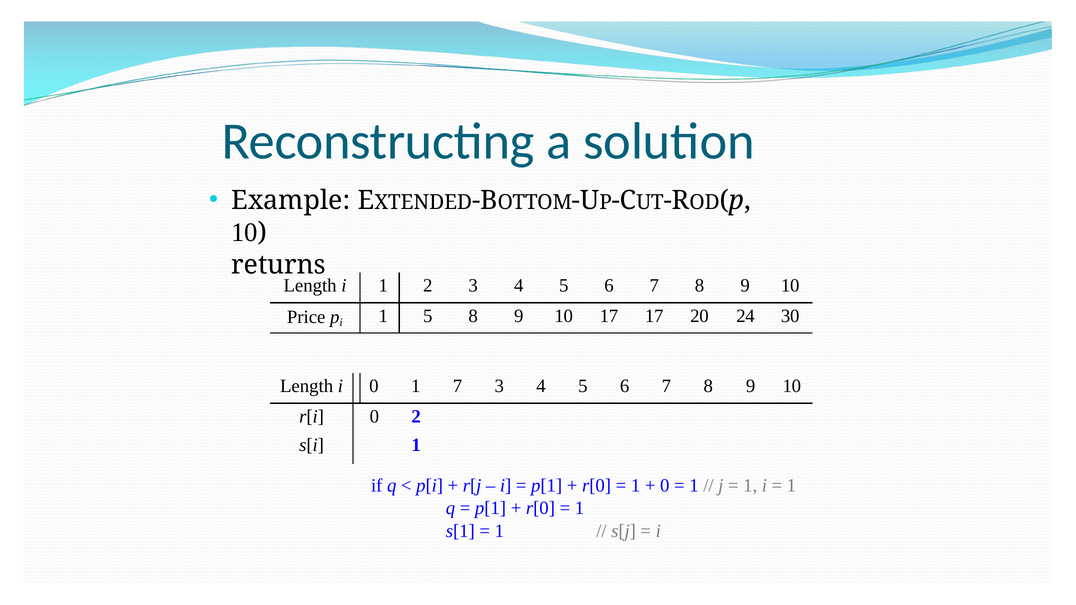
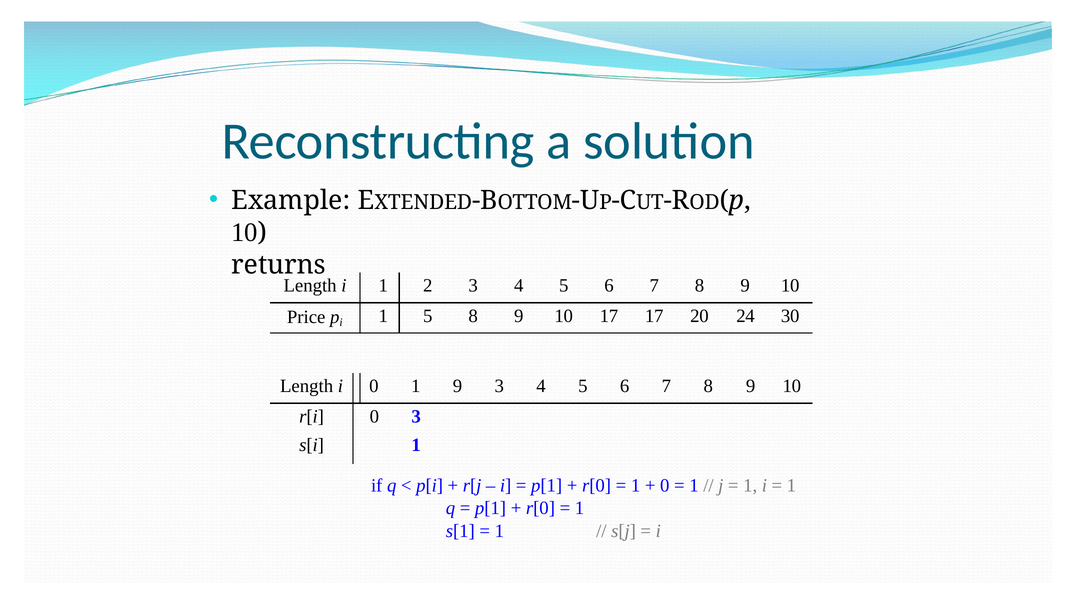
1 7: 7 -> 9
0 2: 2 -> 3
